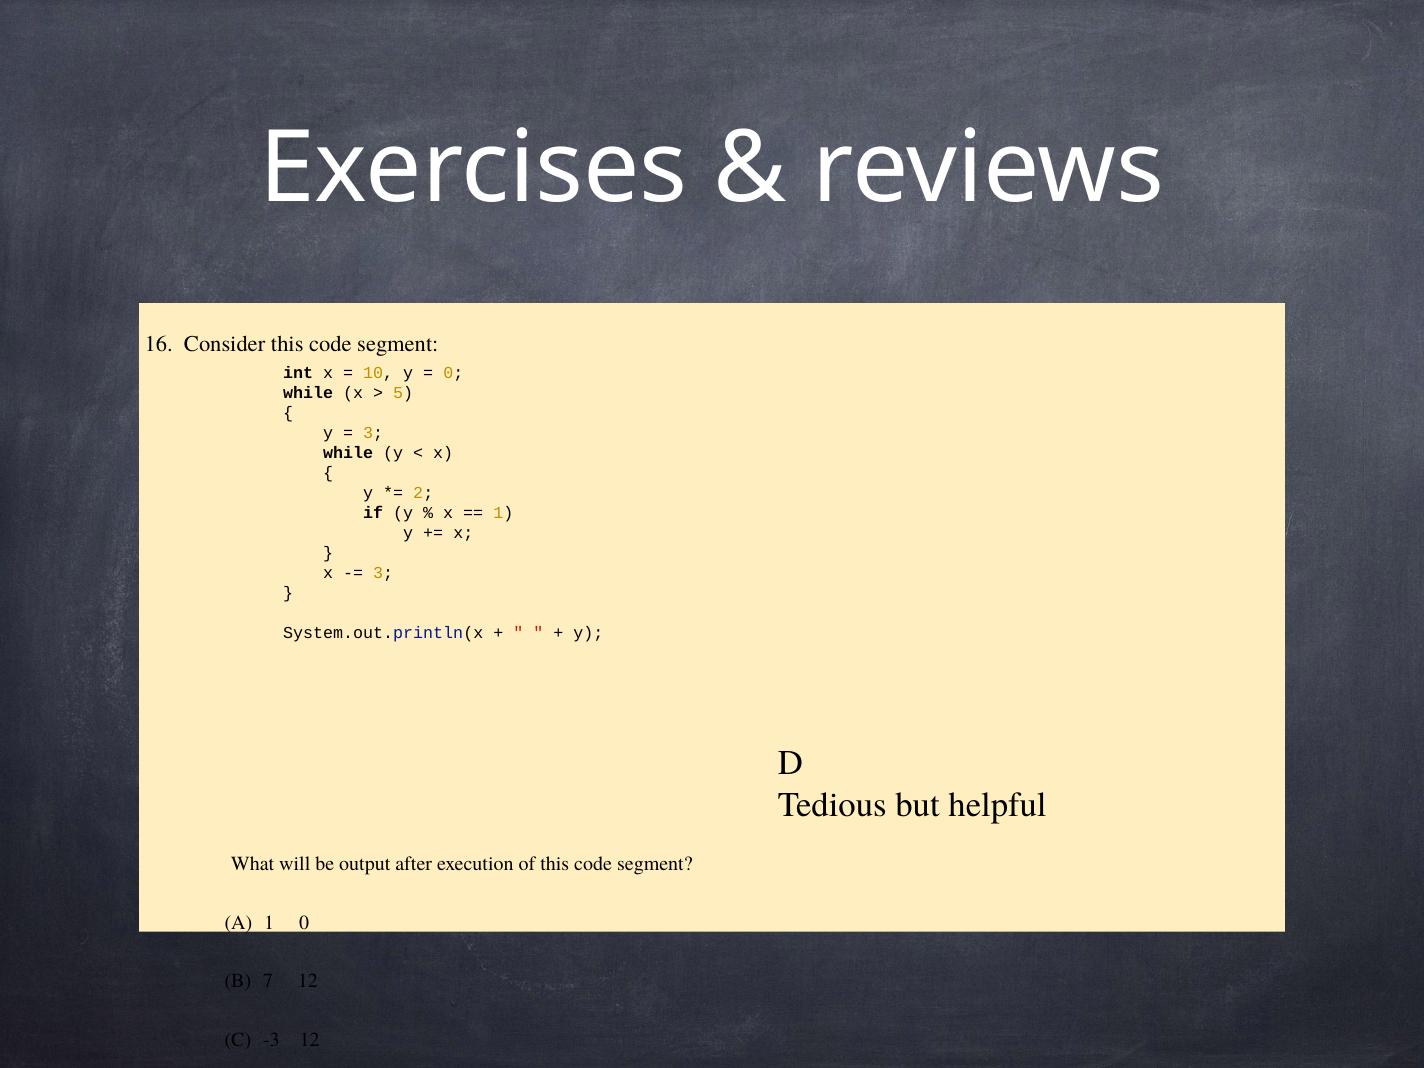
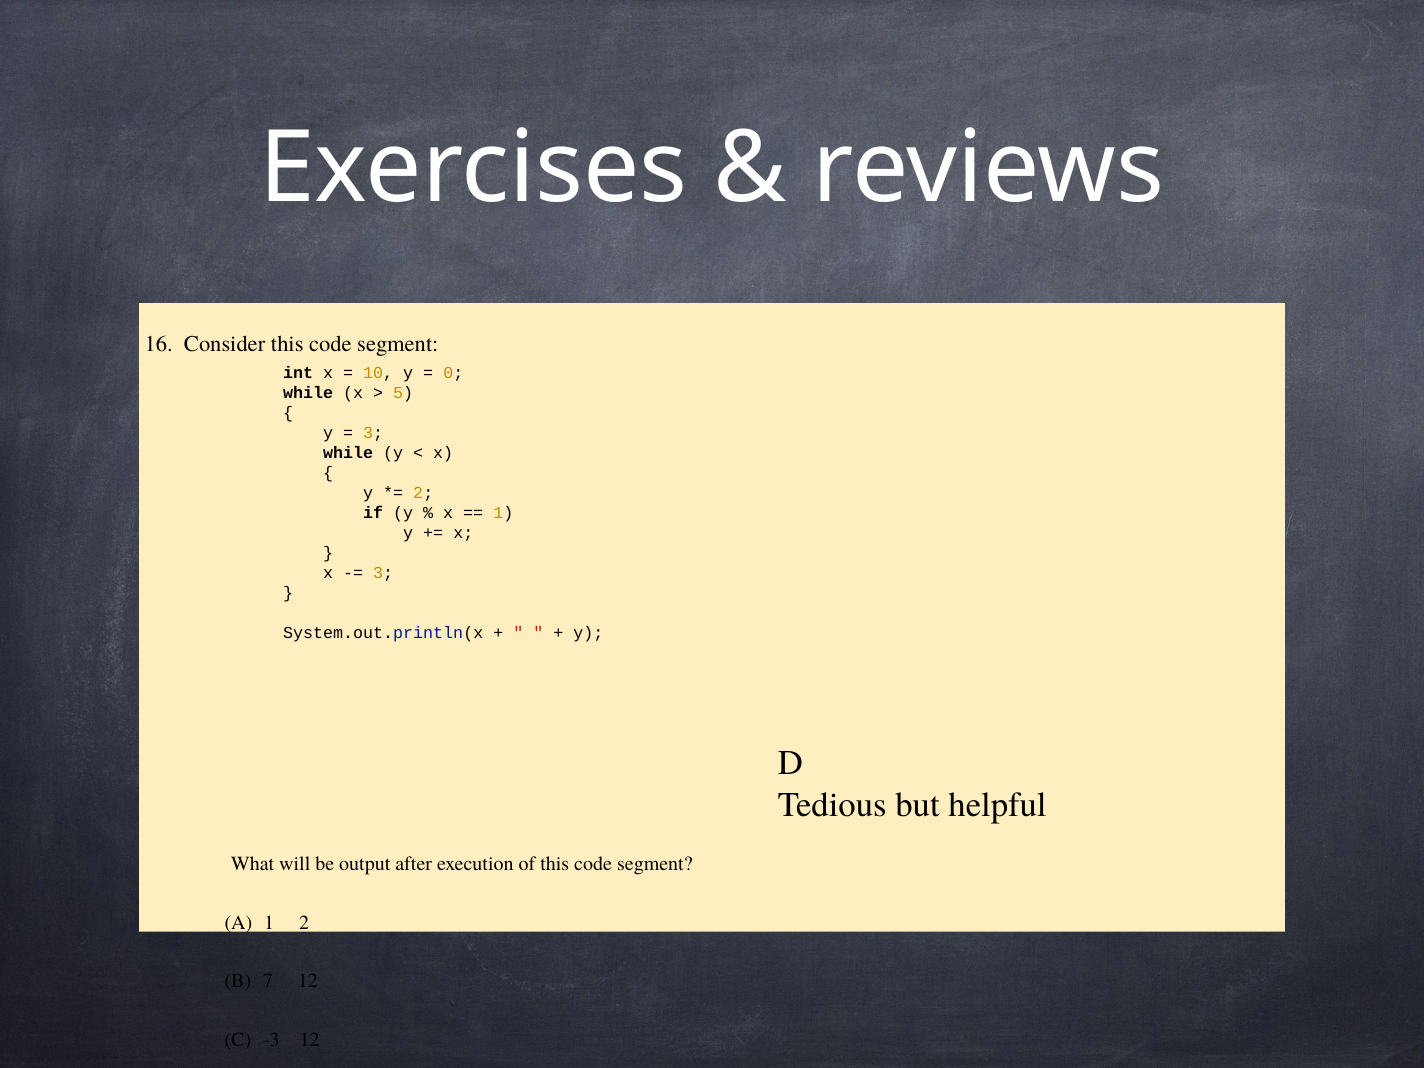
1 0: 0 -> 2
